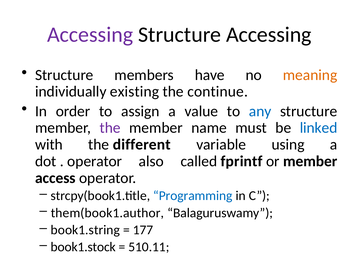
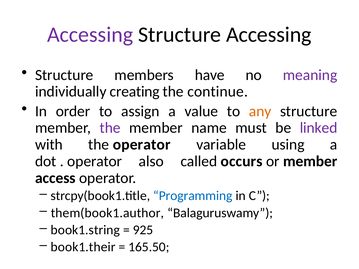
meaning colour: orange -> purple
existing: existing -> creating
any colour: blue -> orange
linked colour: blue -> purple
the different: different -> operator
fprintf: fprintf -> occurs
177: 177 -> 925
book1.stock: book1.stock -> book1.their
510.11: 510.11 -> 165.50
